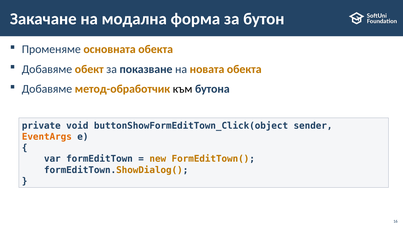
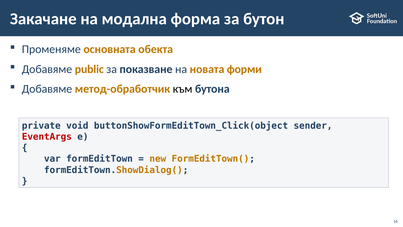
обект: обект -> public
новата обекта: обекта -> форми
EventArgs colour: orange -> red
